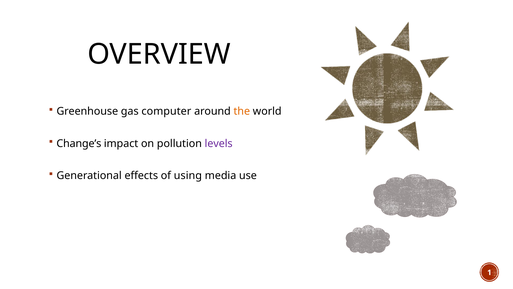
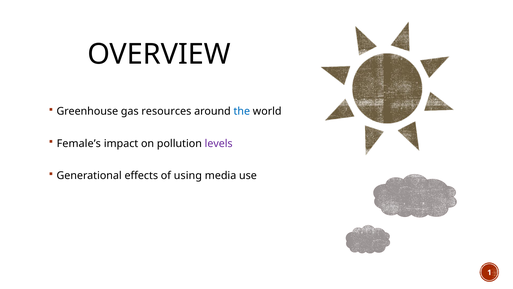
computer: computer -> resources
the colour: orange -> blue
Change’s: Change’s -> Female’s
